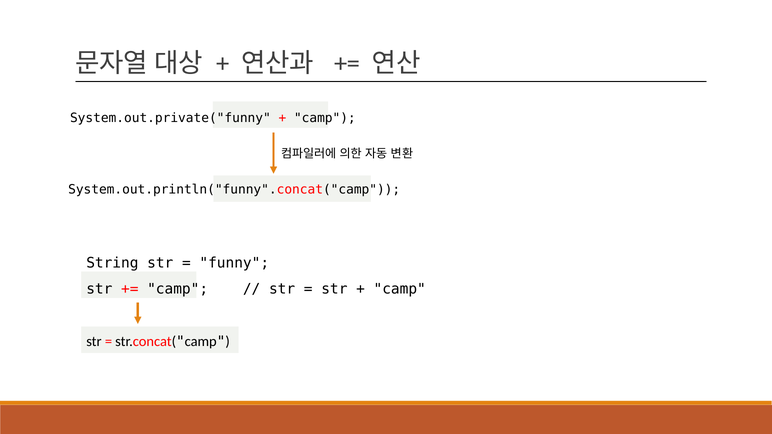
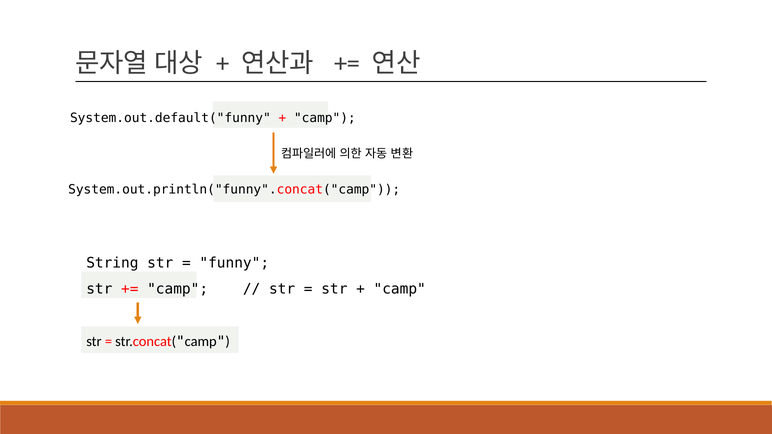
System.out.private("funny: System.out.private("funny -> System.out.default("funny
